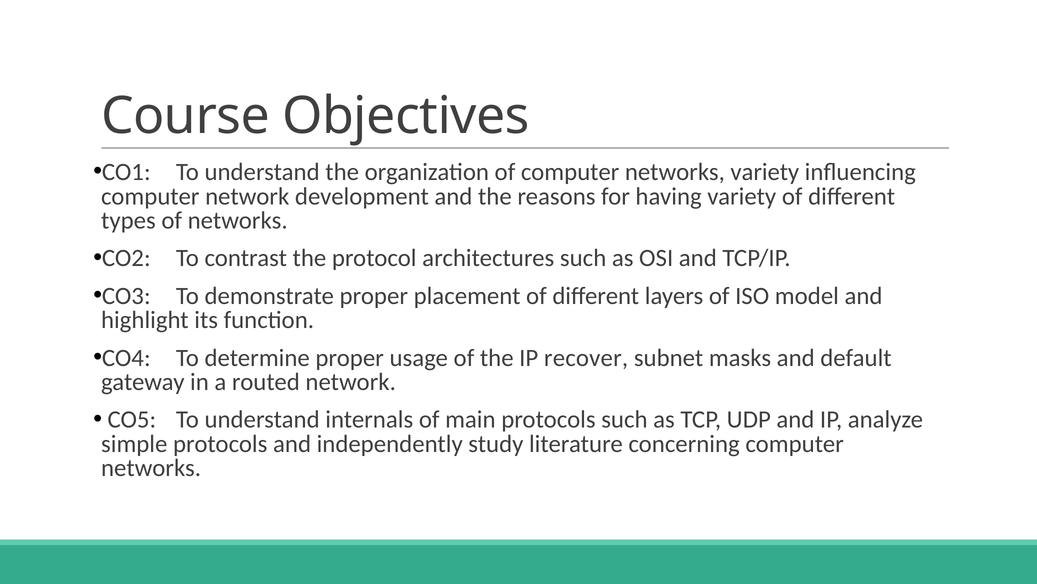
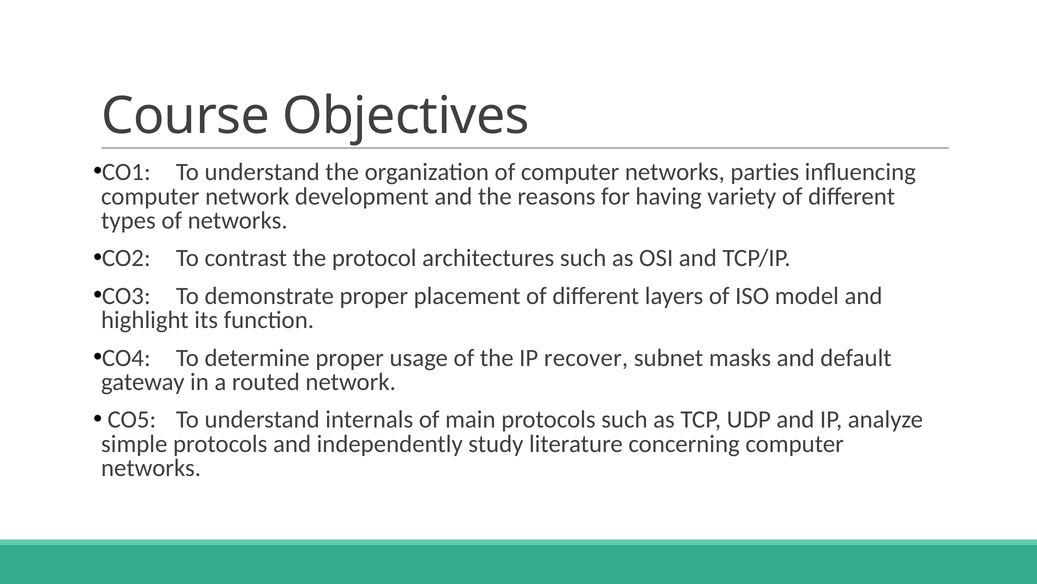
networks variety: variety -> parties
